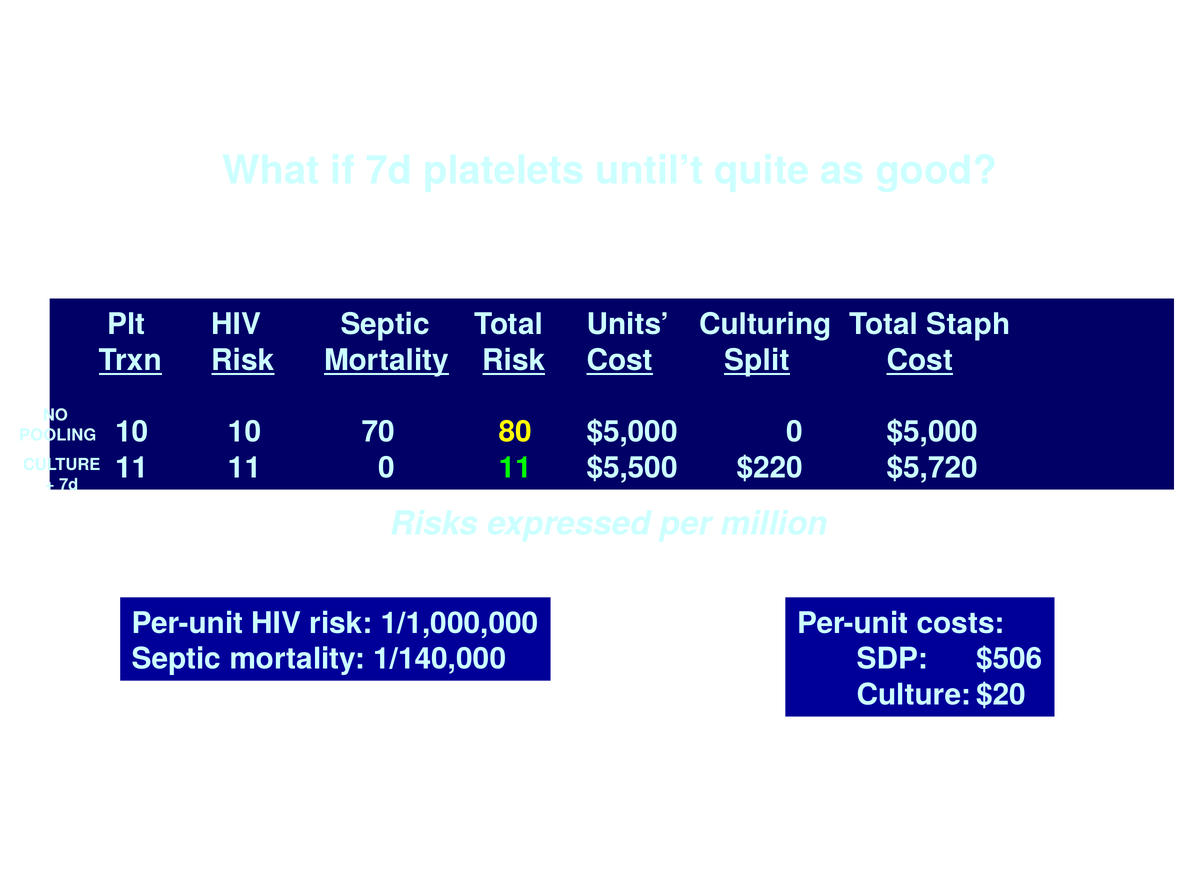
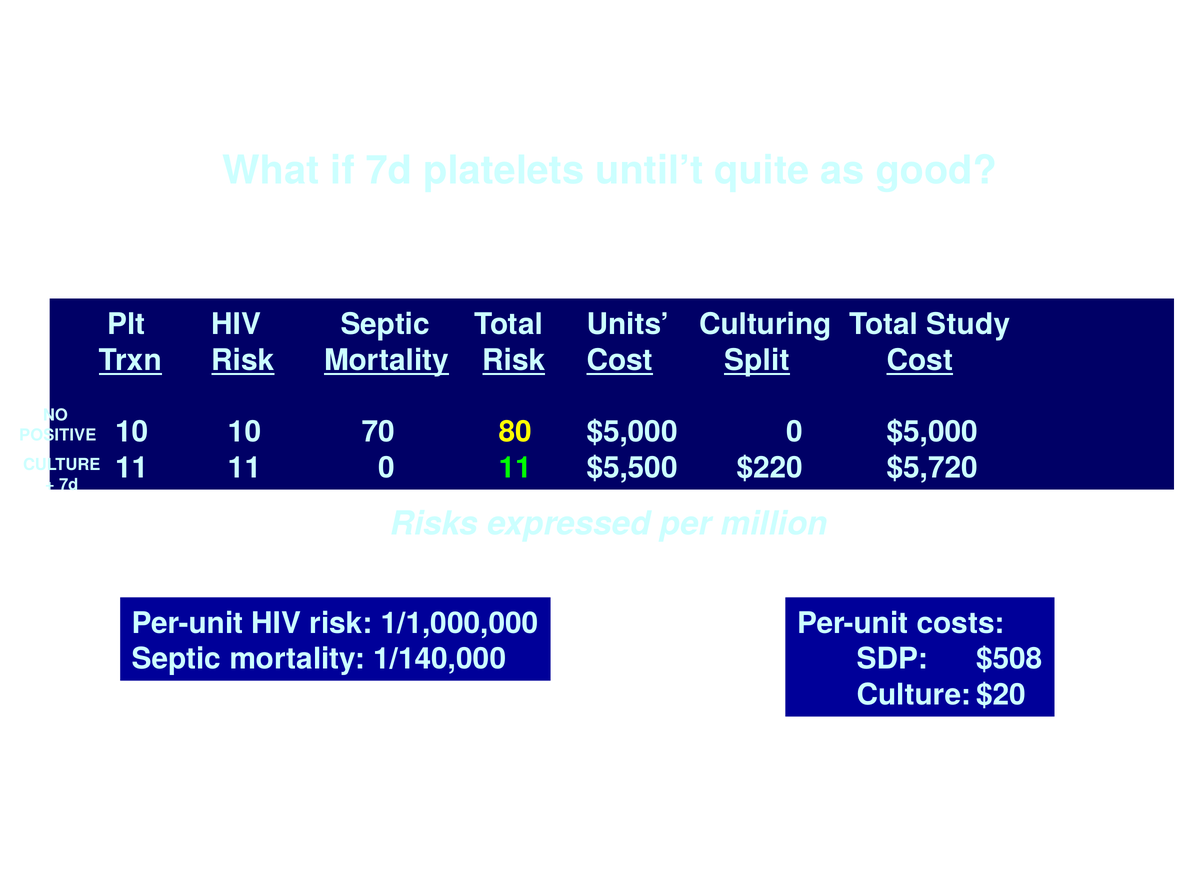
Staph: Staph -> Study
POOLING: POOLING -> POSITIVE
$506: $506 -> $508
